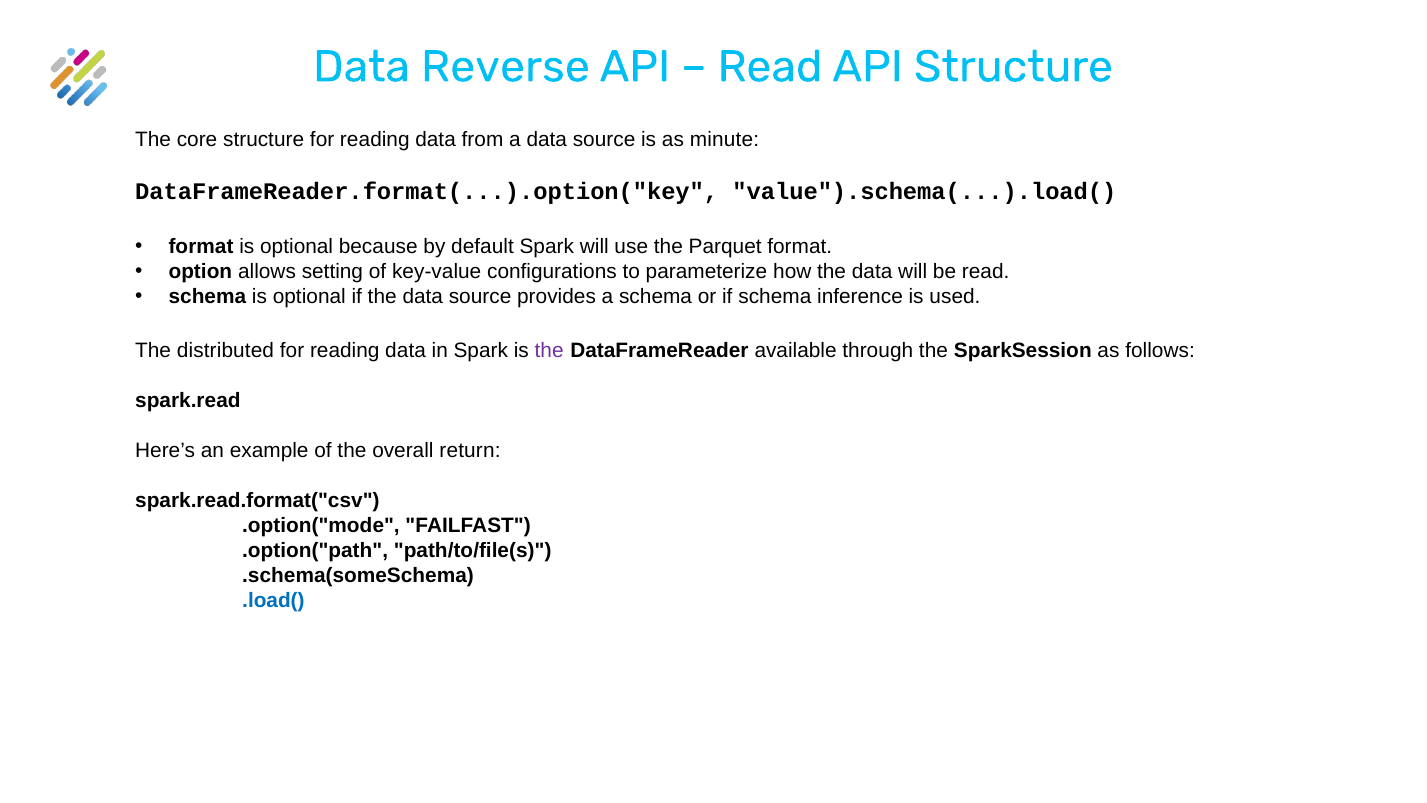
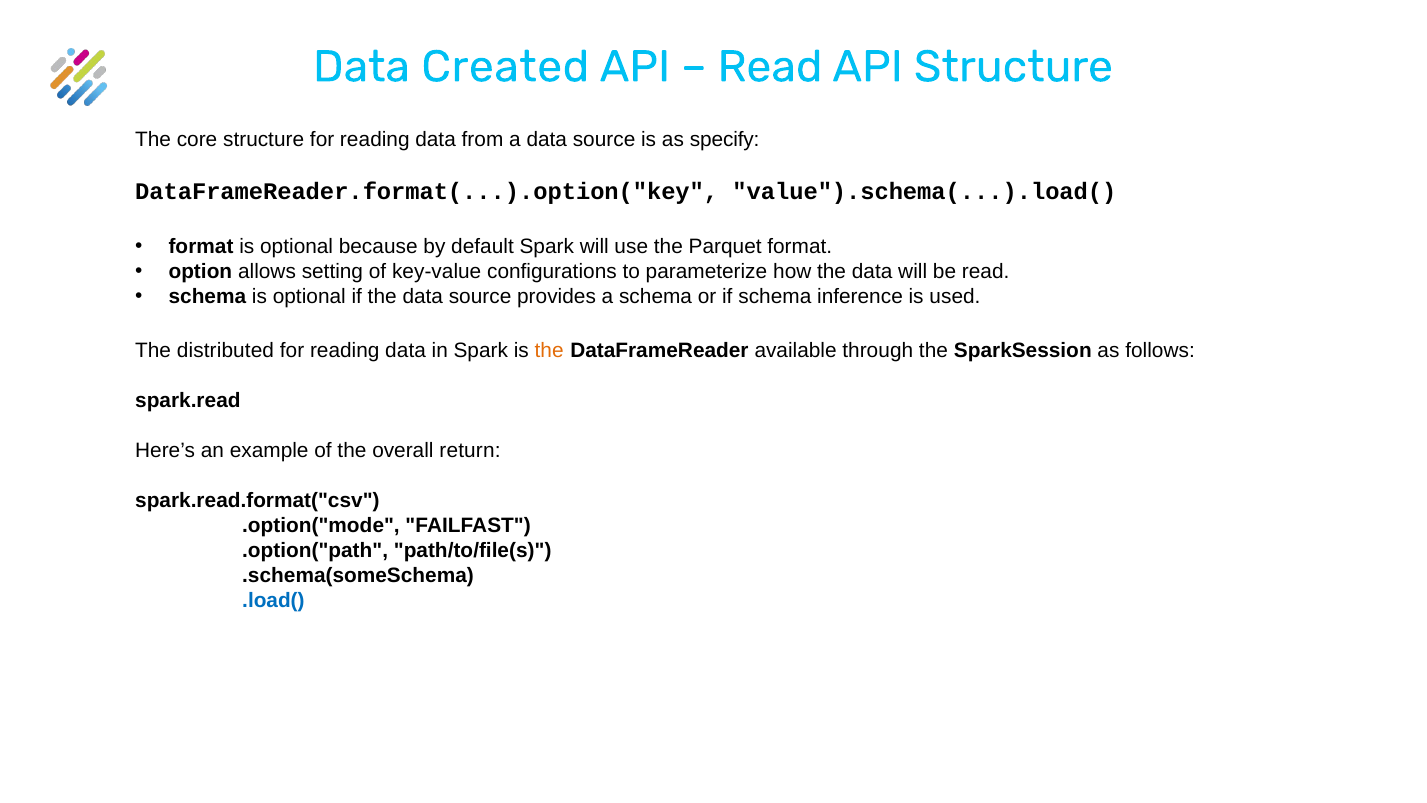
Reverse: Reverse -> Created
minute: minute -> specify
the at (549, 350) colour: purple -> orange
